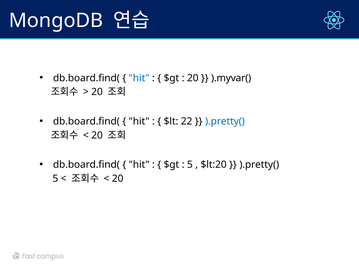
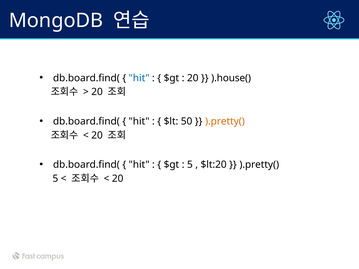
).myvar(: ).myvar( -> ).house(
22: 22 -> 50
).pretty( at (225, 121) colour: blue -> orange
